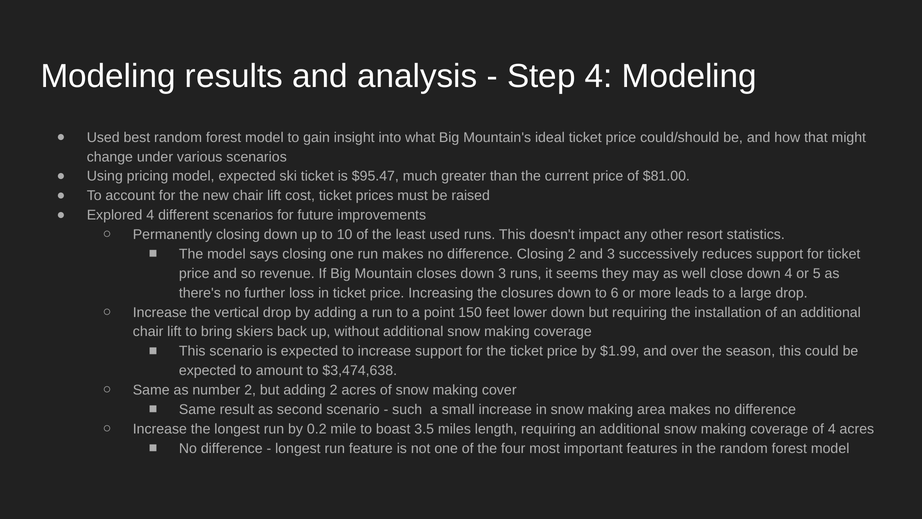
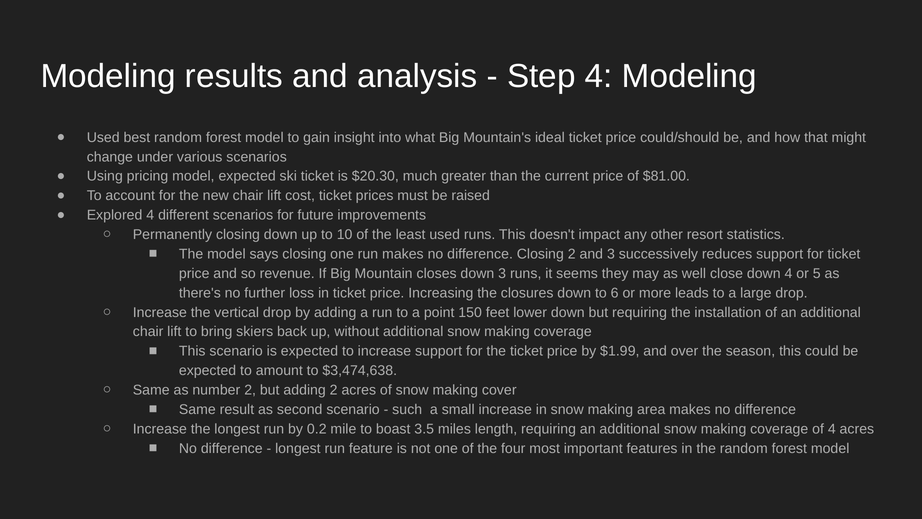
$95.47: $95.47 -> $20.30
